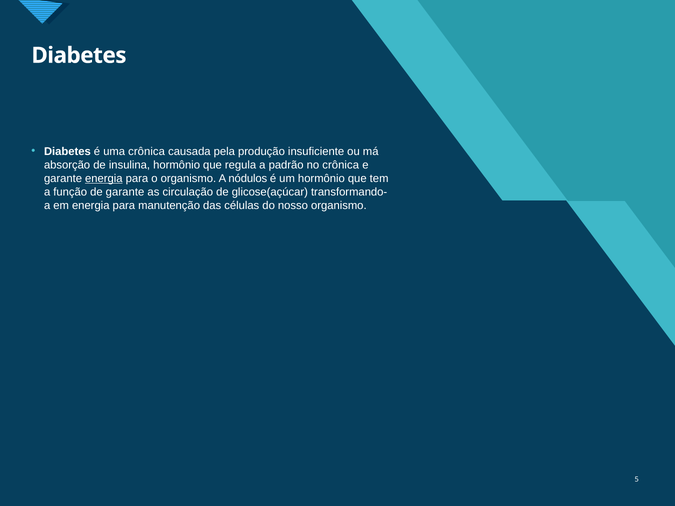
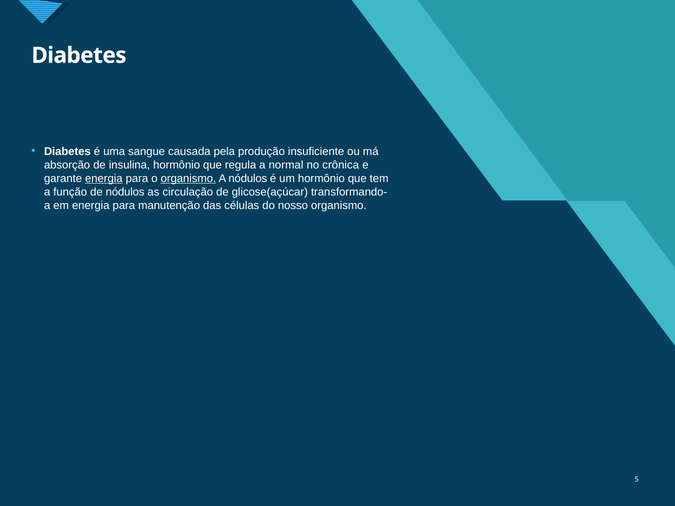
uma crônica: crônica -> sangue
padrão: padrão -> normal
organismo at (188, 178) underline: none -> present
de garante: garante -> nódulos
